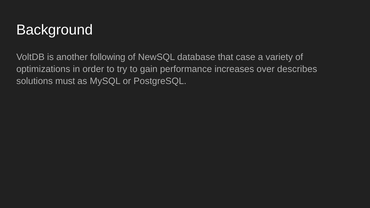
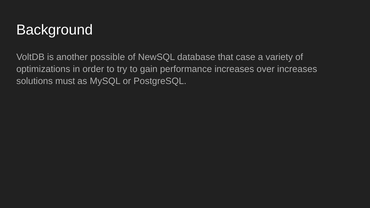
following: following -> possible
over describes: describes -> increases
